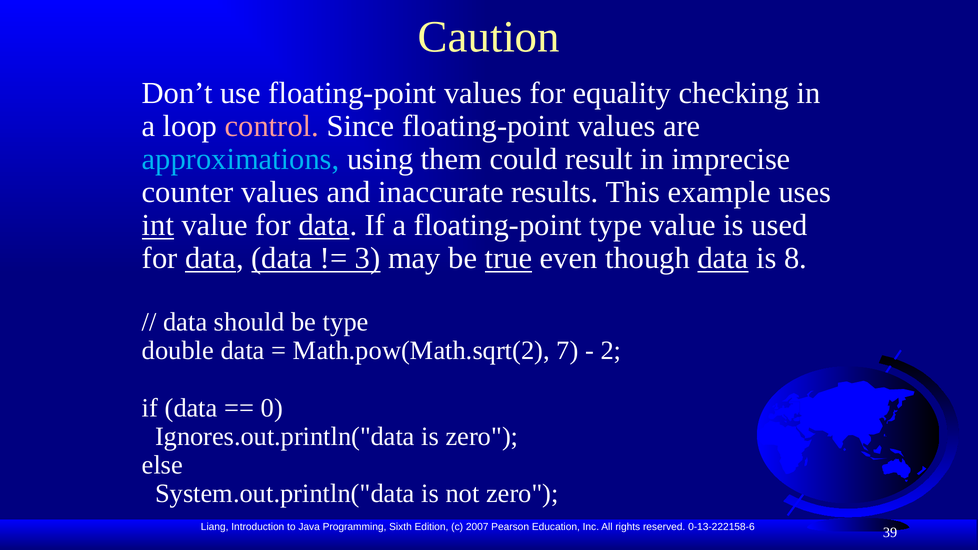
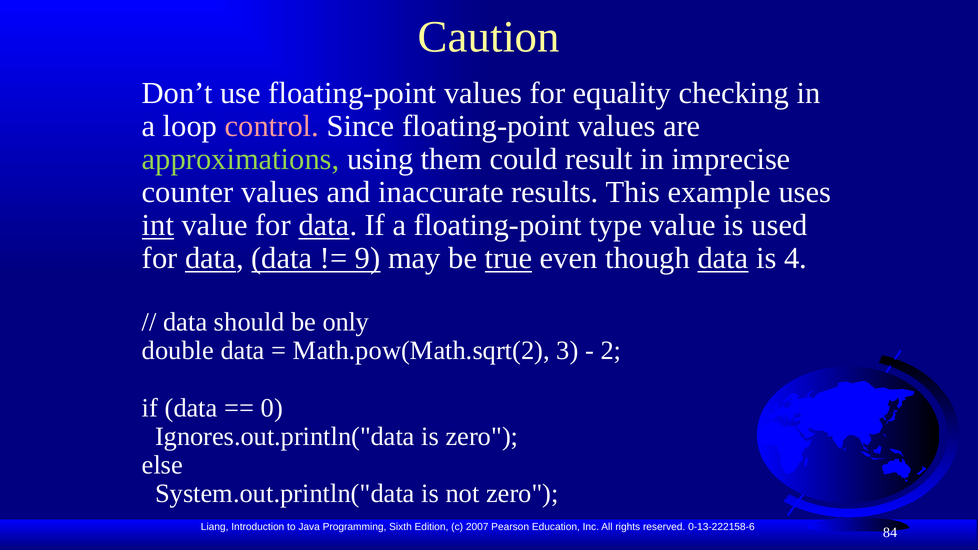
approximations colour: light blue -> light green
3: 3 -> 9
8: 8 -> 4
be type: type -> only
7: 7 -> 3
39: 39 -> 84
